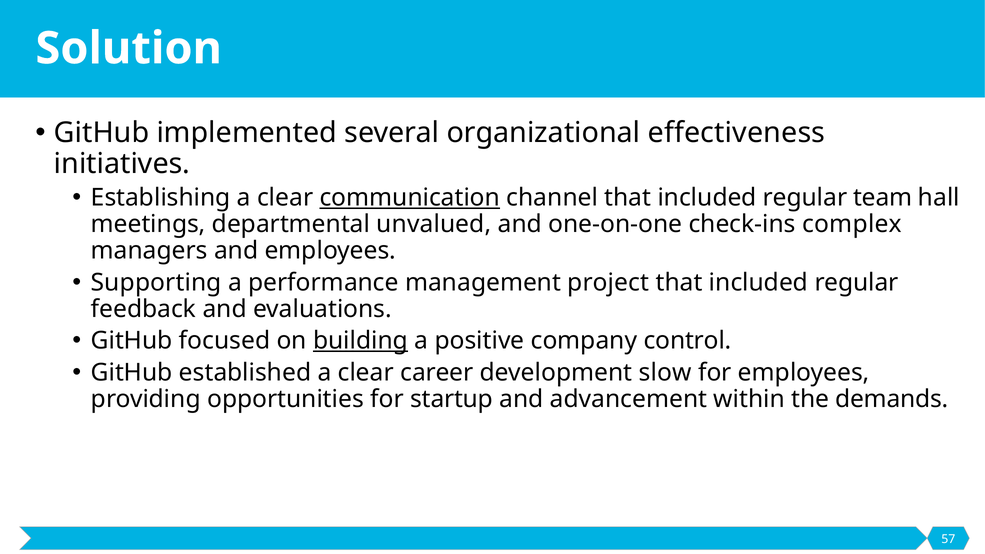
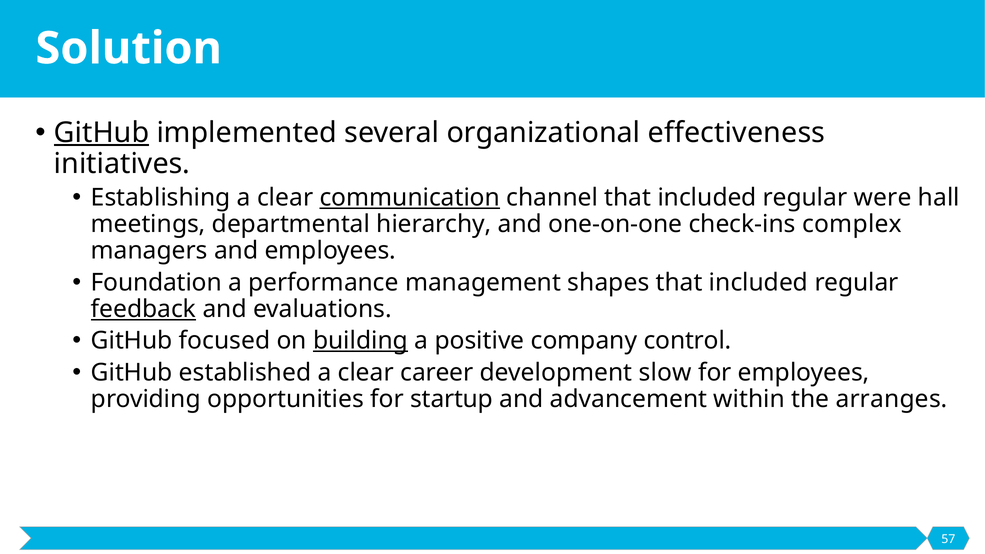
GitHub at (102, 133) underline: none -> present
team: team -> were
unvalued: unvalued -> hierarchy
Supporting: Supporting -> Foundation
project: project -> shapes
feedback underline: none -> present
demands: demands -> arranges
